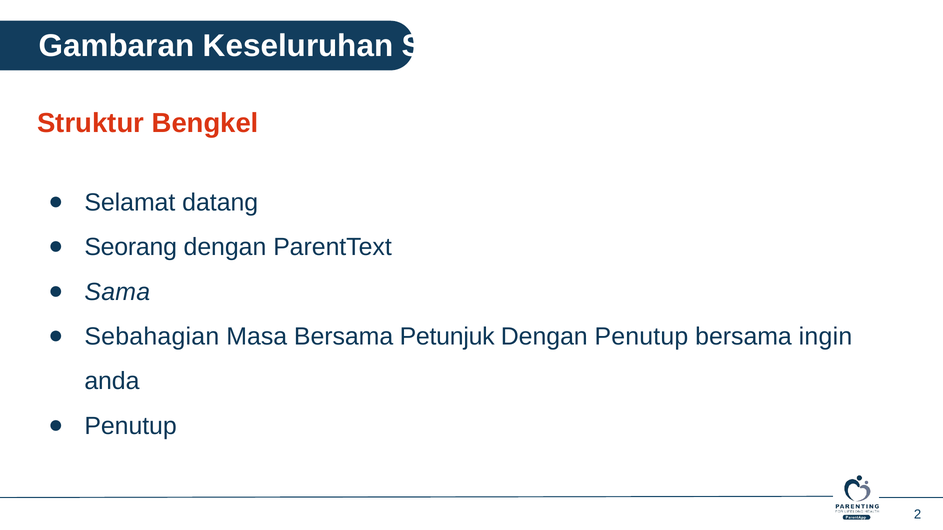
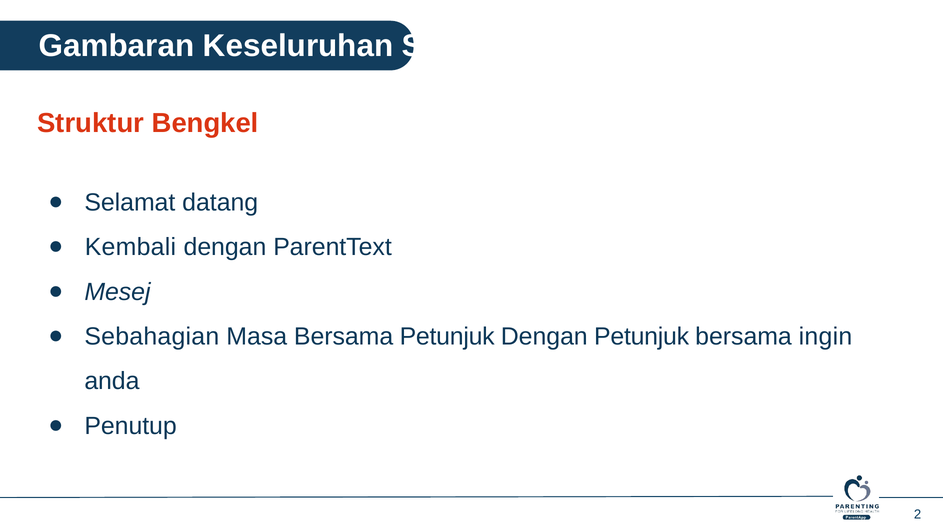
Seorang: Seorang -> Kembali
Sama: Sama -> Mesej
Dengan Penutup: Penutup -> Petunjuk
